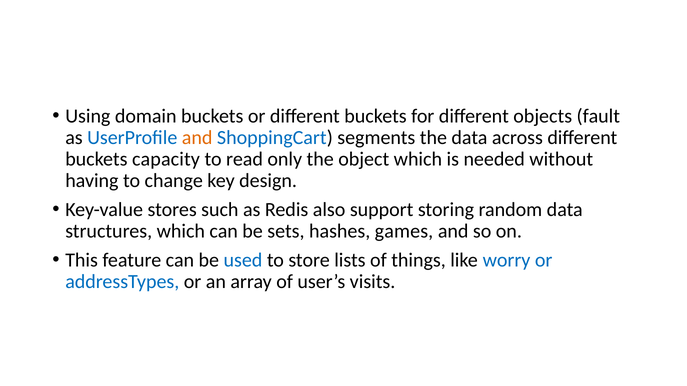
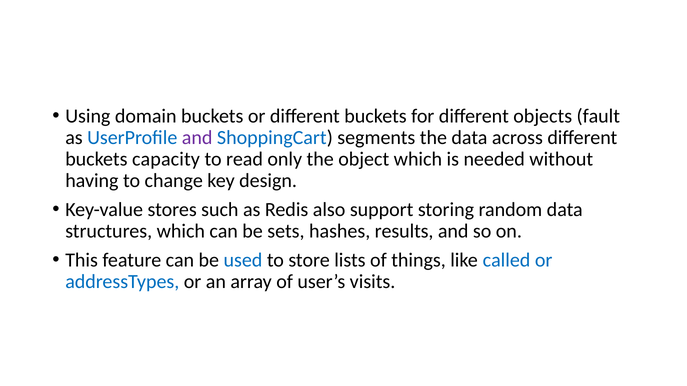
and at (197, 138) colour: orange -> purple
games: games -> results
worry: worry -> called
